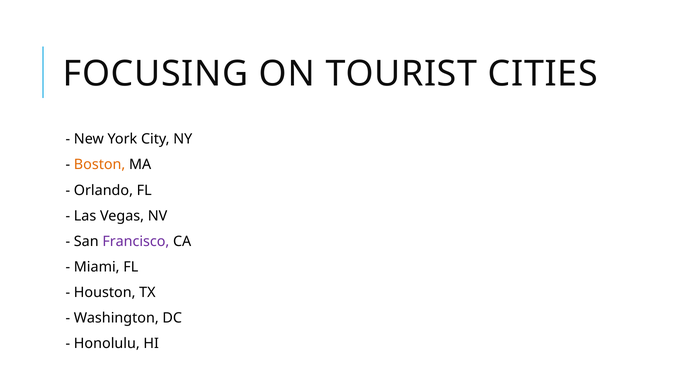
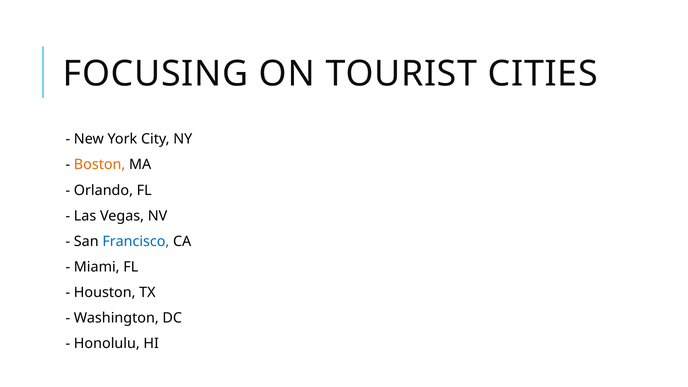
Francisco colour: purple -> blue
